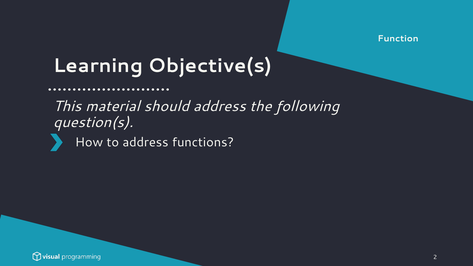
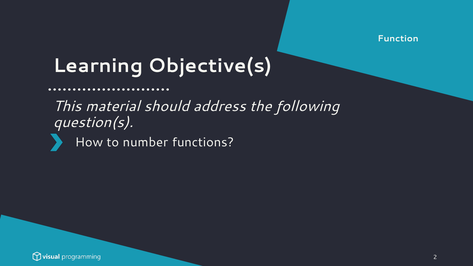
to address: address -> number
